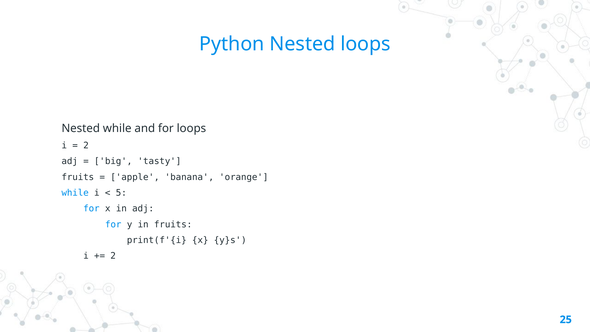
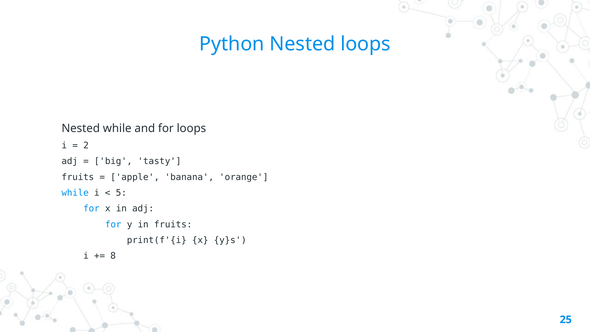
2 at (113, 256): 2 -> 8
